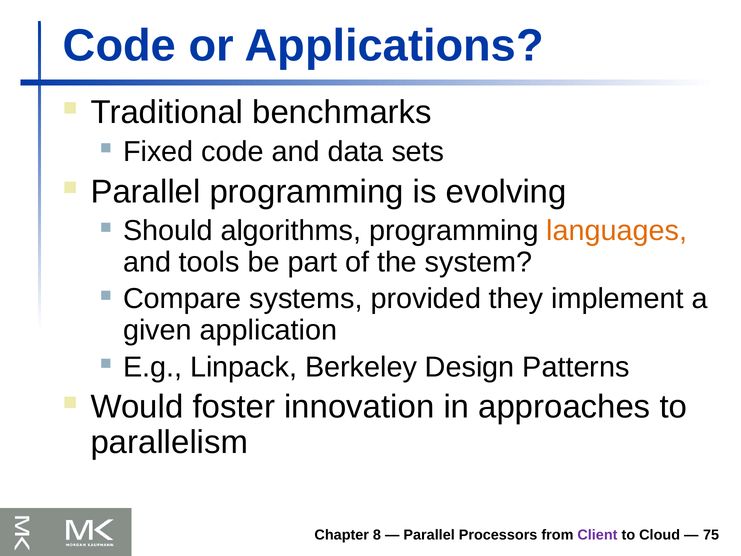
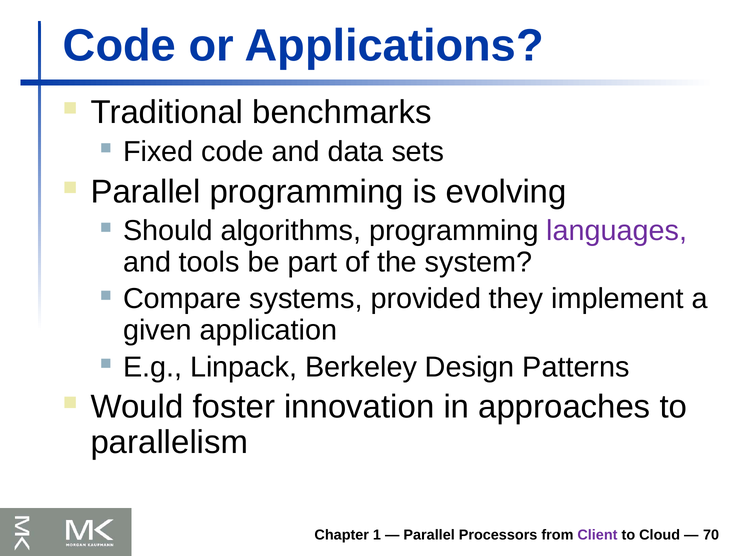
languages colour: orange -> purple
8: 8 -> 1
75: 75 -> 70
